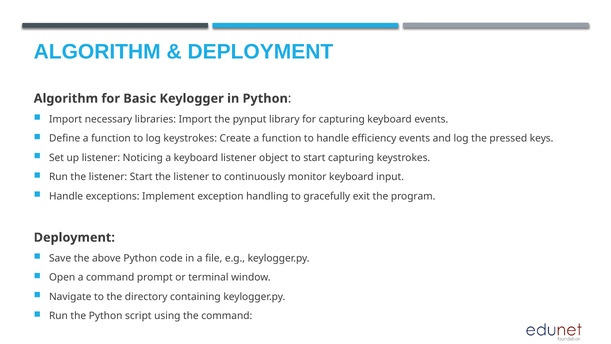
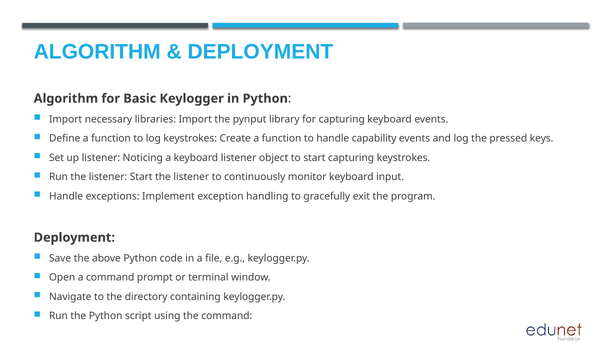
efficiency: efficiency -> capability
